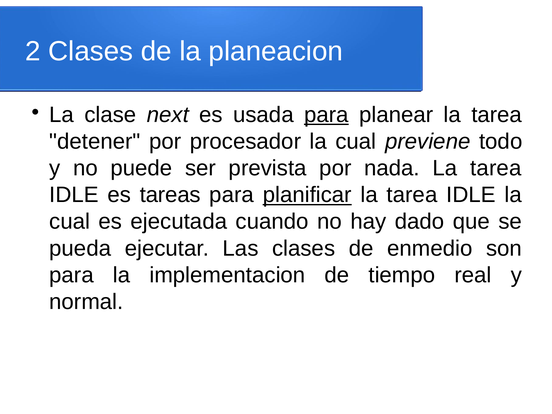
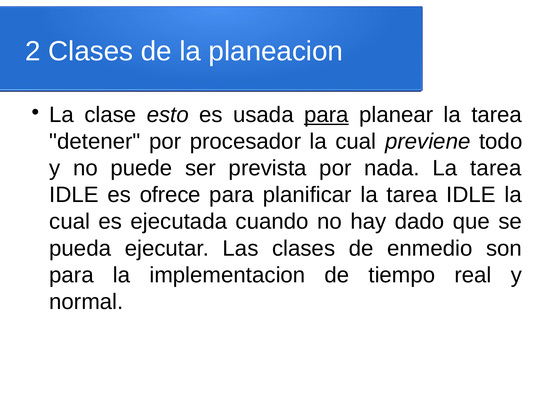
next: next -> esto
tareas: tareas -> ofrece
planificar underline: present -> none
